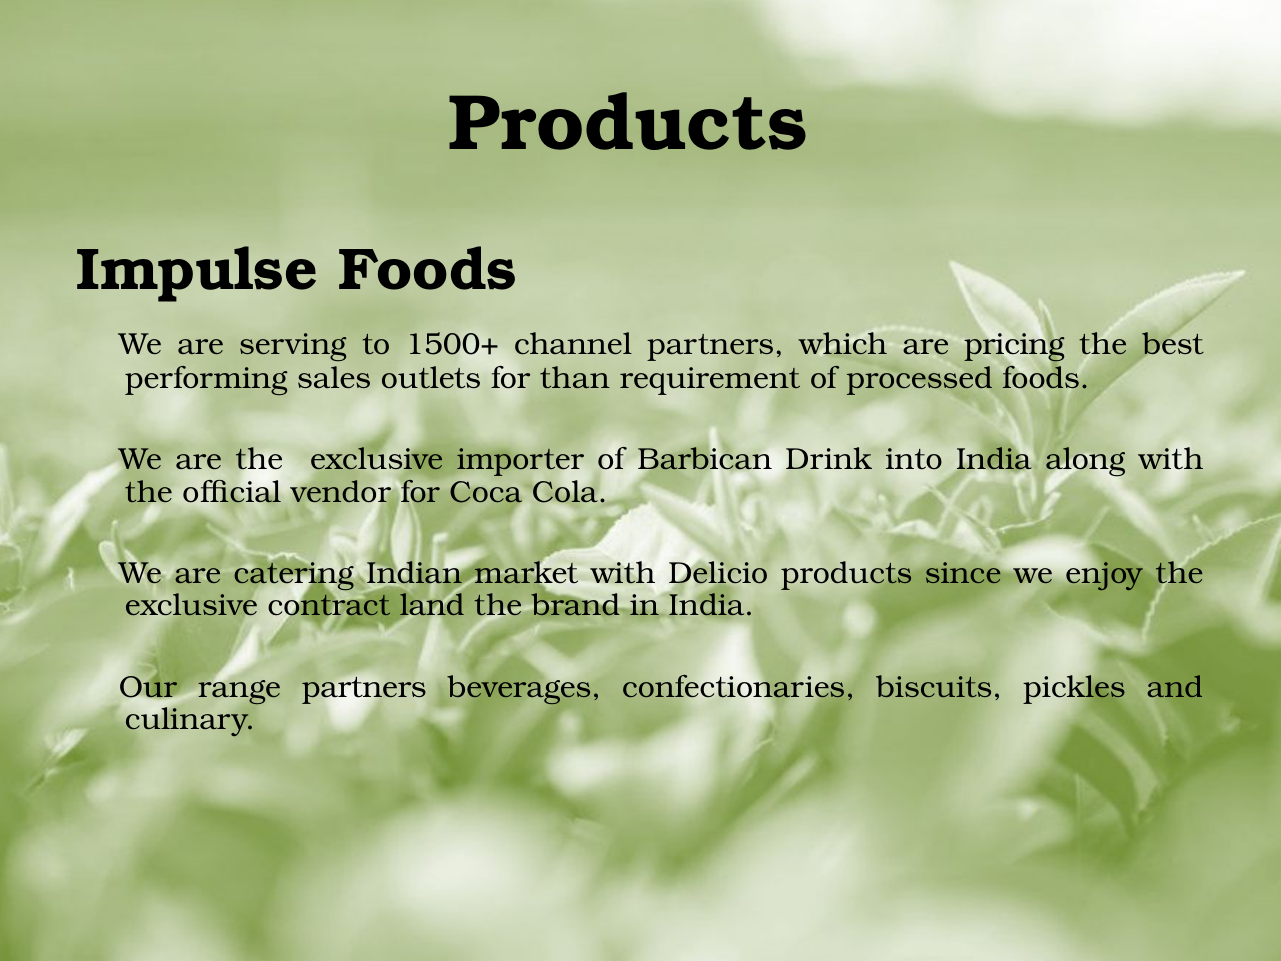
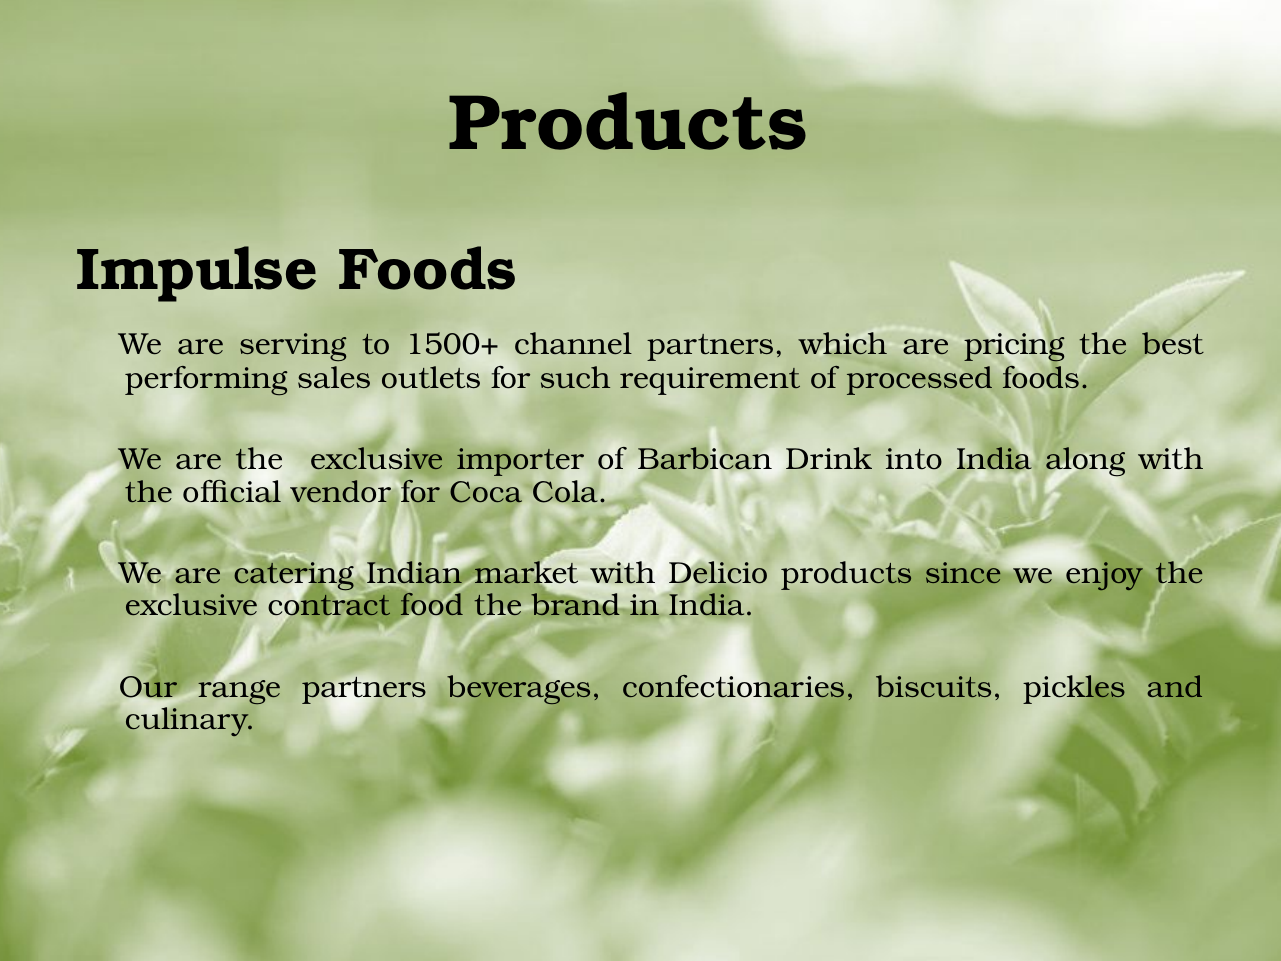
than: than -> such
land: land -> food
